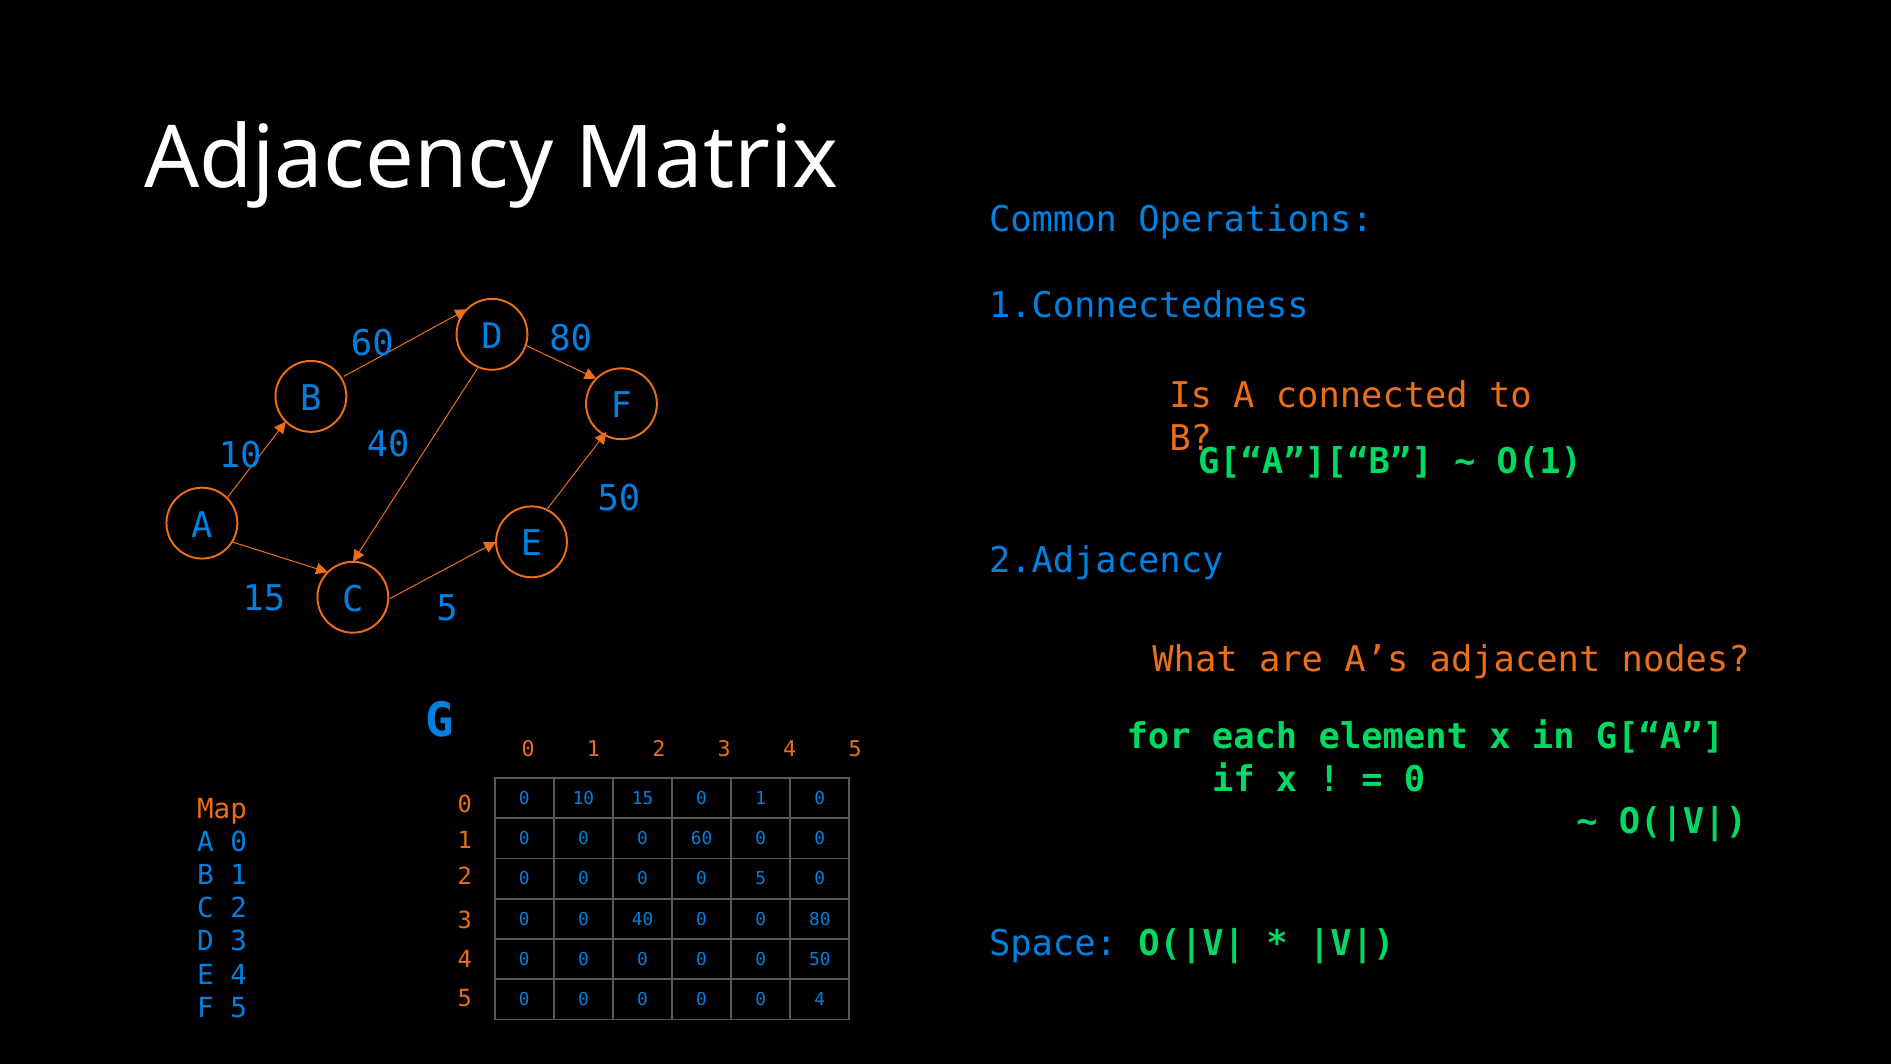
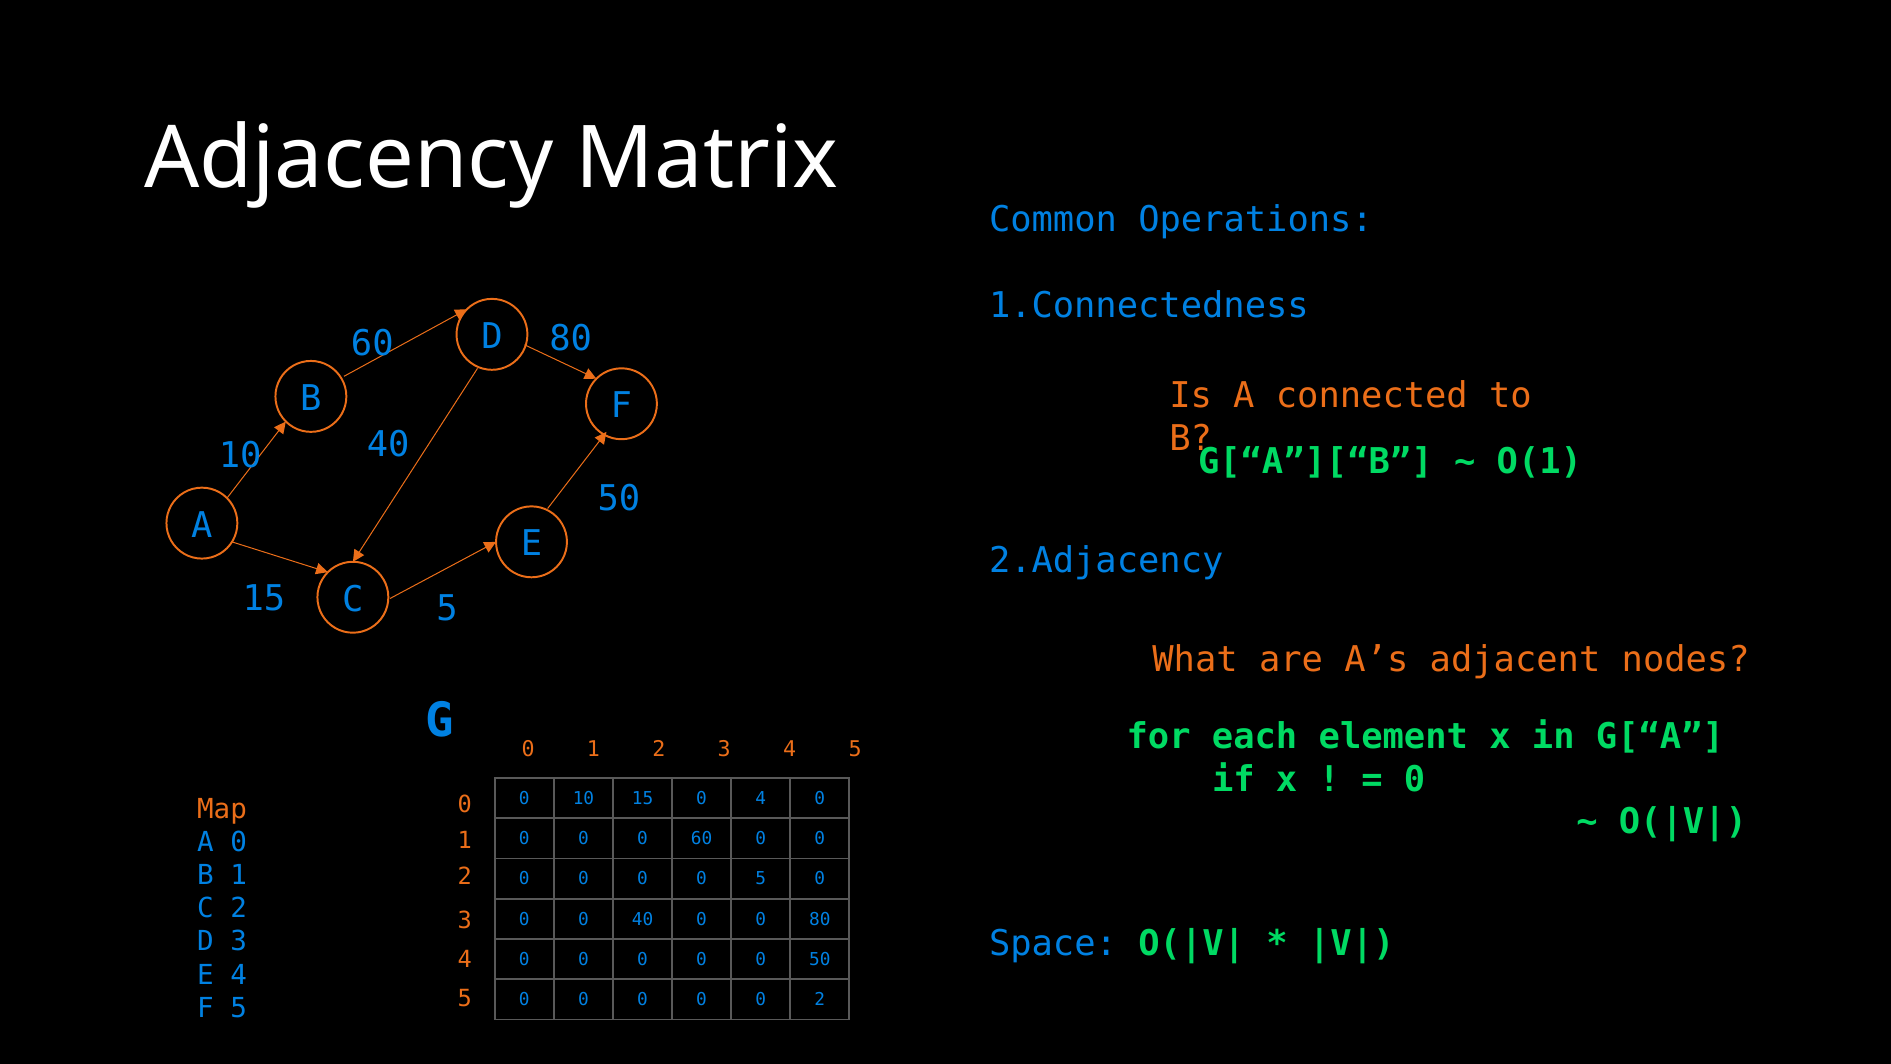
15 0 1: 1 -> 4
0 4: 4 -> 2
